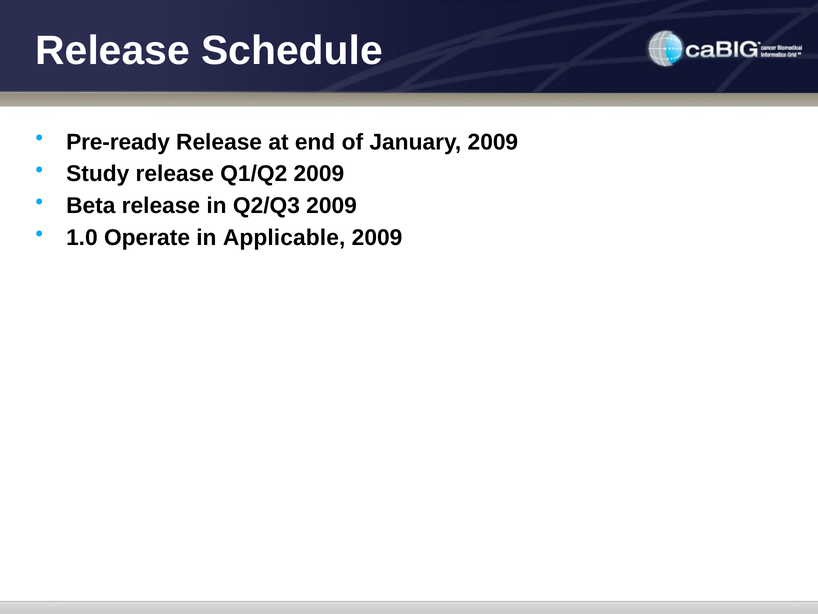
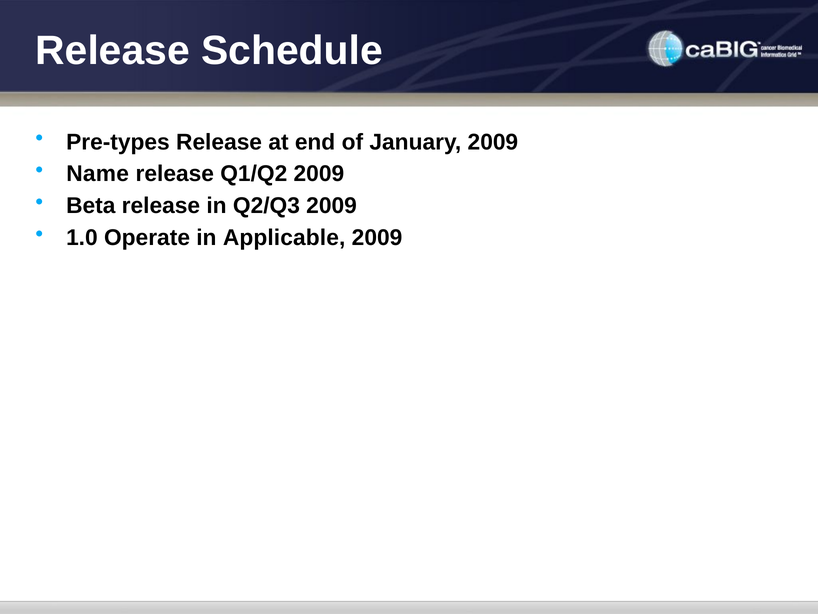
Pre-ready: Pre-ready -> Pre-types
Study: Study -> Name
